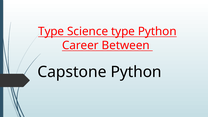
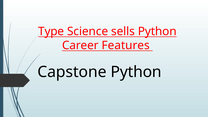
Science type: type -> sells
Between: Between -> Features
